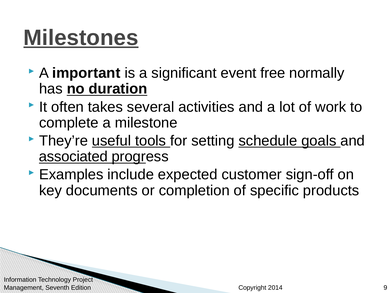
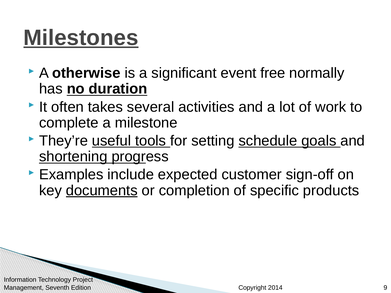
important: important -> otherwise
associated: associated -> shortening
documents underline: none -> present
